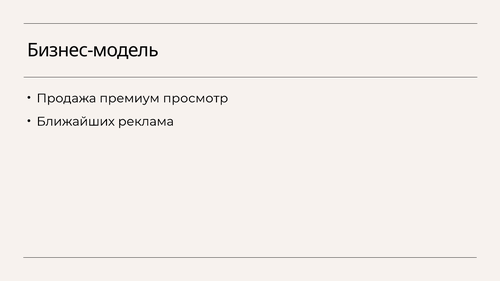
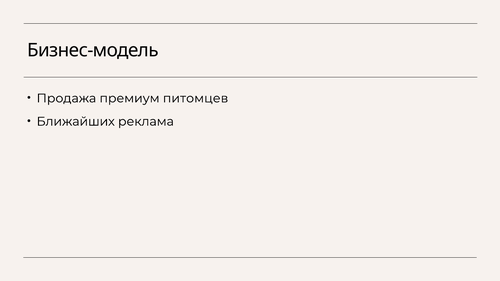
просмотр: просмотр -> питомцев
